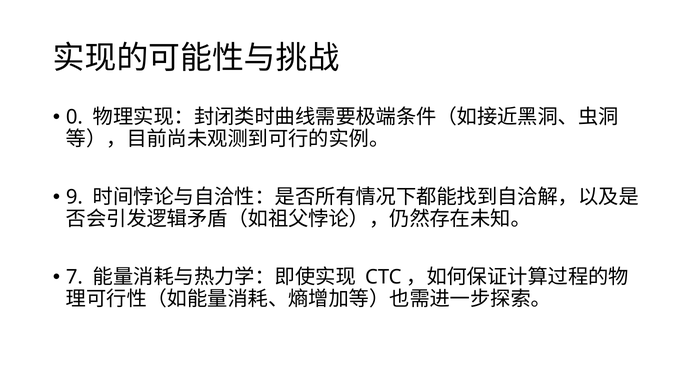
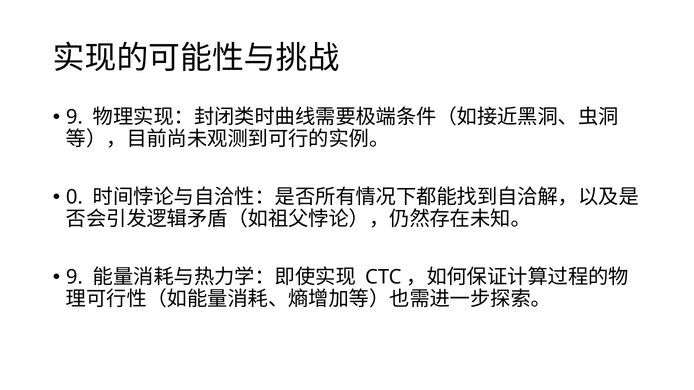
0 at (74, 117): 0 -> 9
9: 9 -> 0
7 at (74, 277): 7 -> 9
